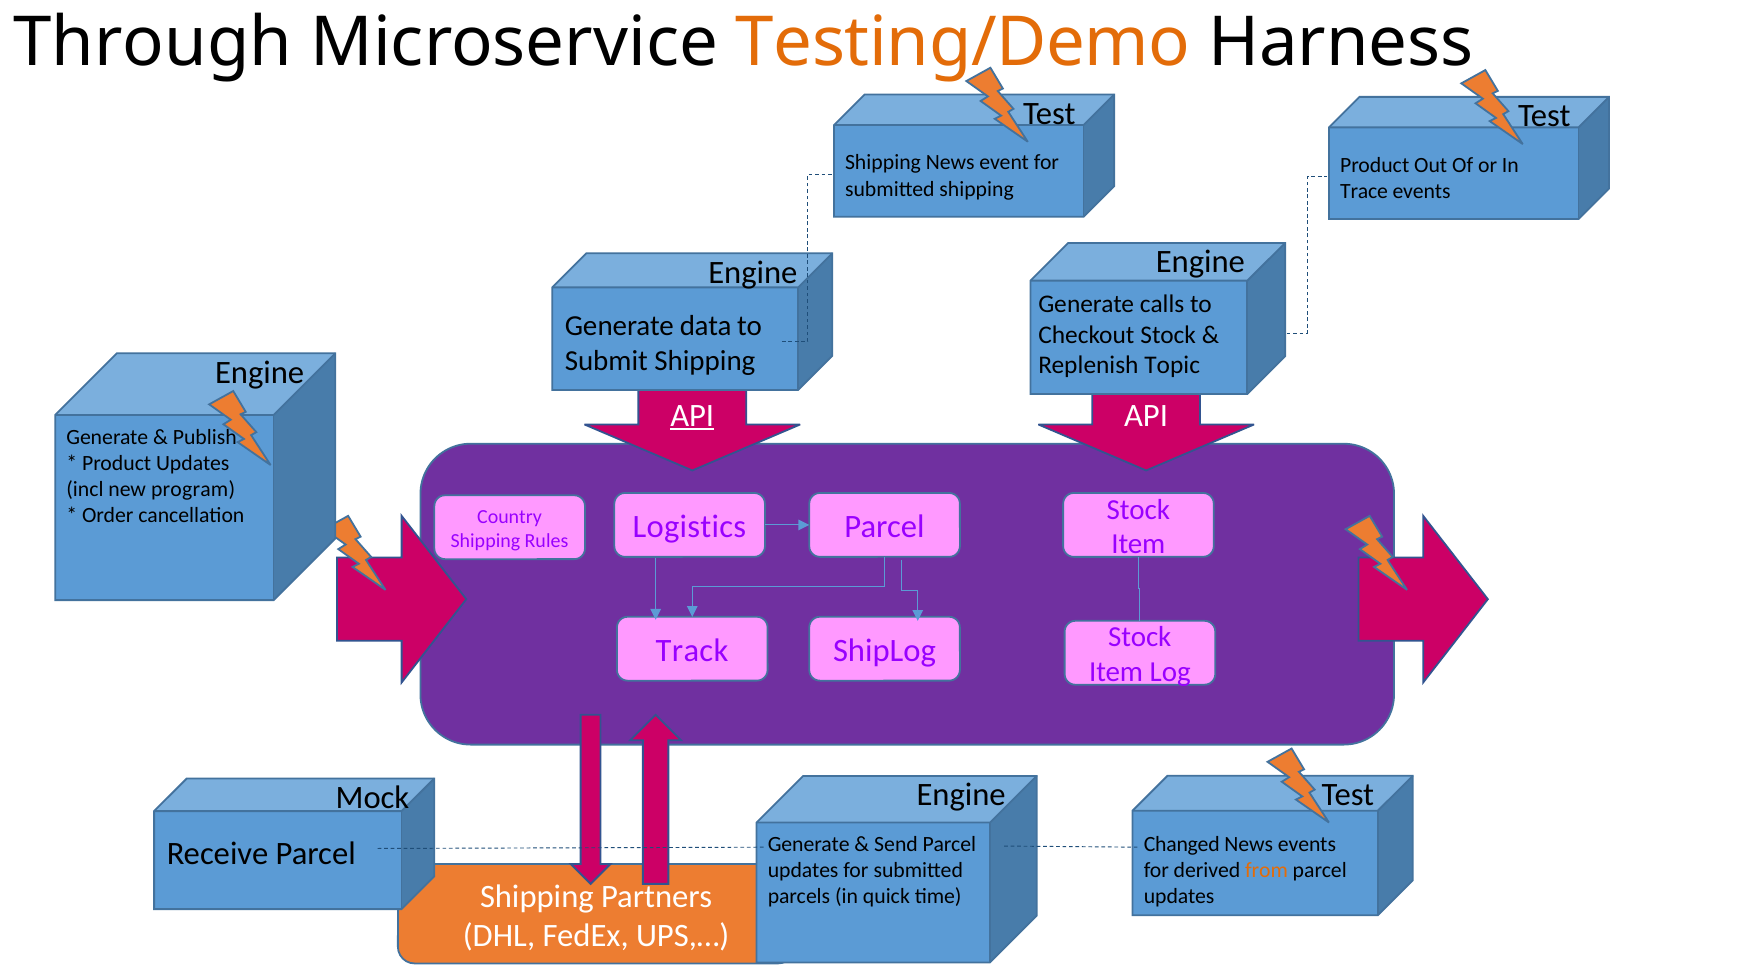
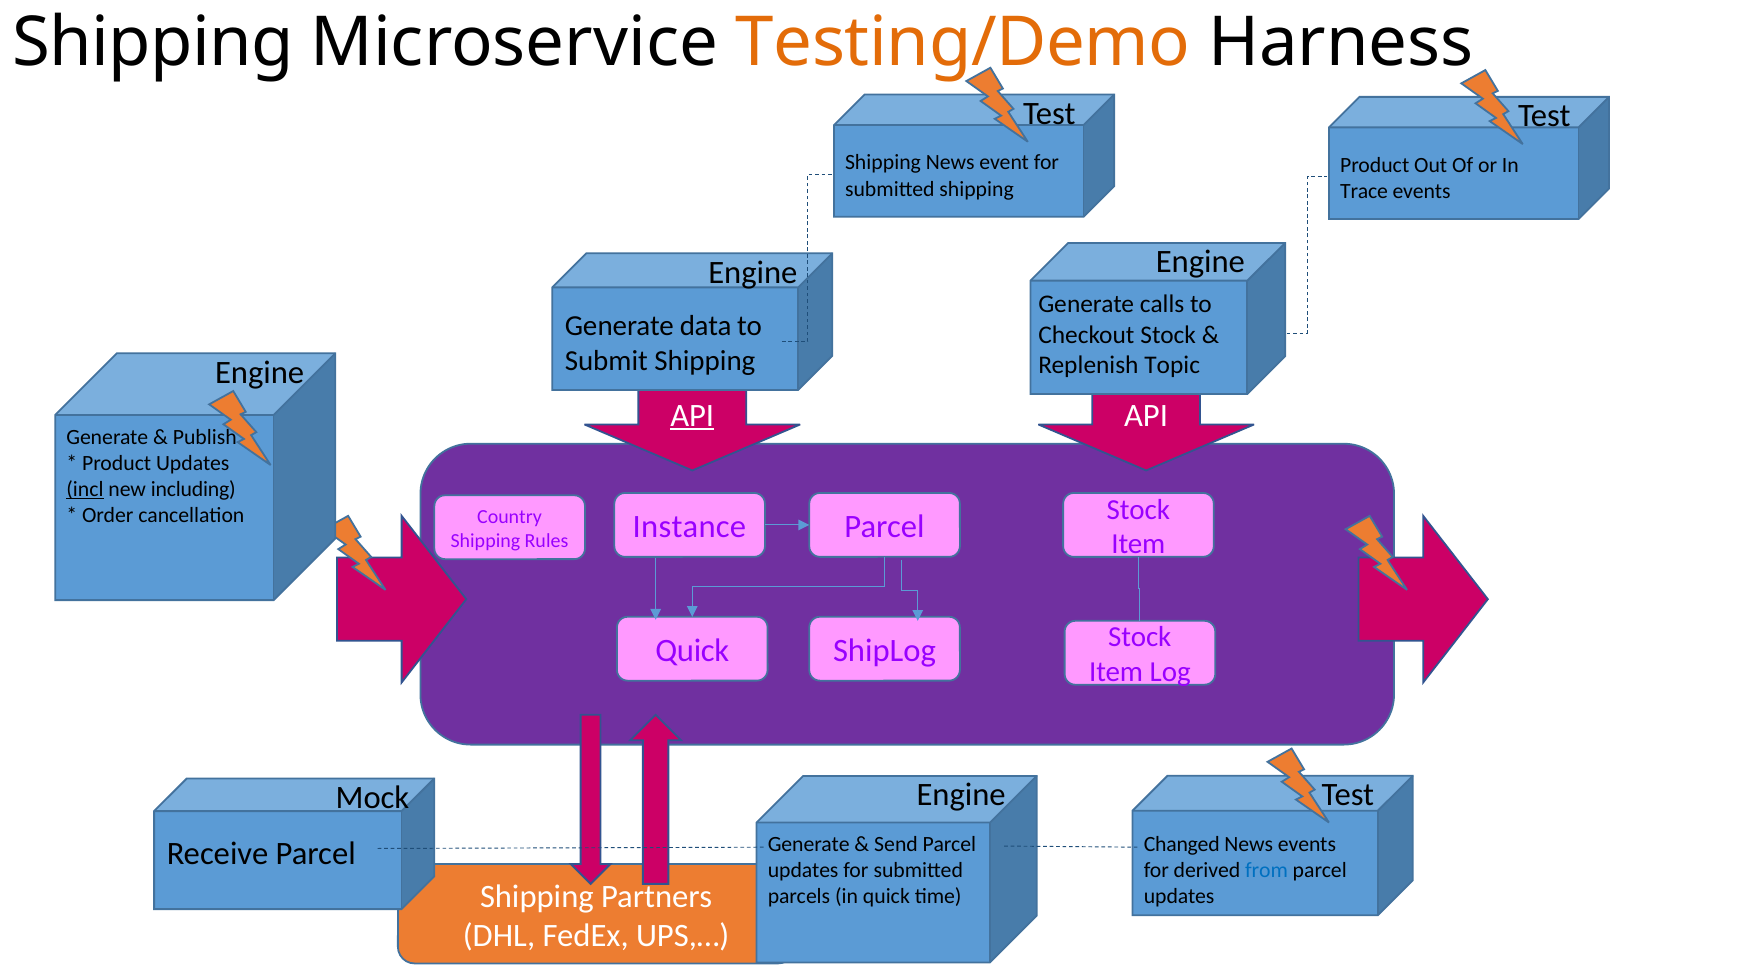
Through at (153, 43): Through -> Shipping
incl underline: none -> present
program: program -> including
Logistics: Logistics -> Instance
Track at (692, 651): Track -> Quick
from colour: orange -> blue
